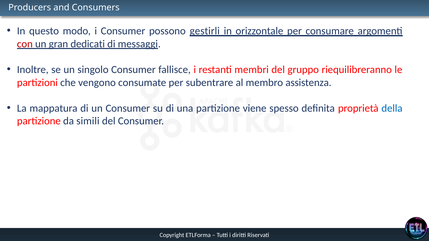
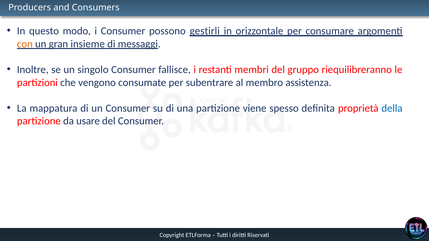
con colour: red -> orange
dedicati: dedicati -> insieme
simili: simili -> usare
